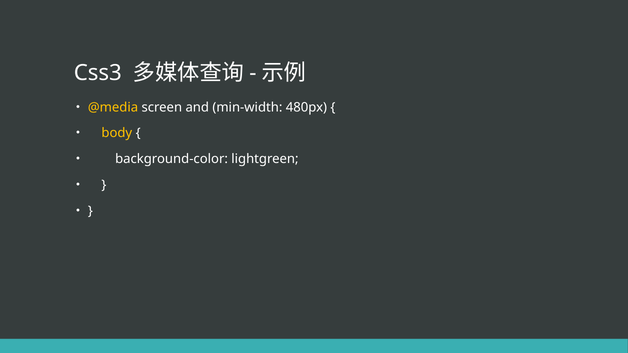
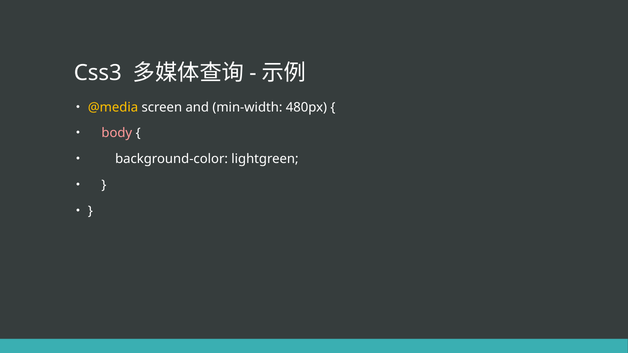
body colour: yellow -> pink
